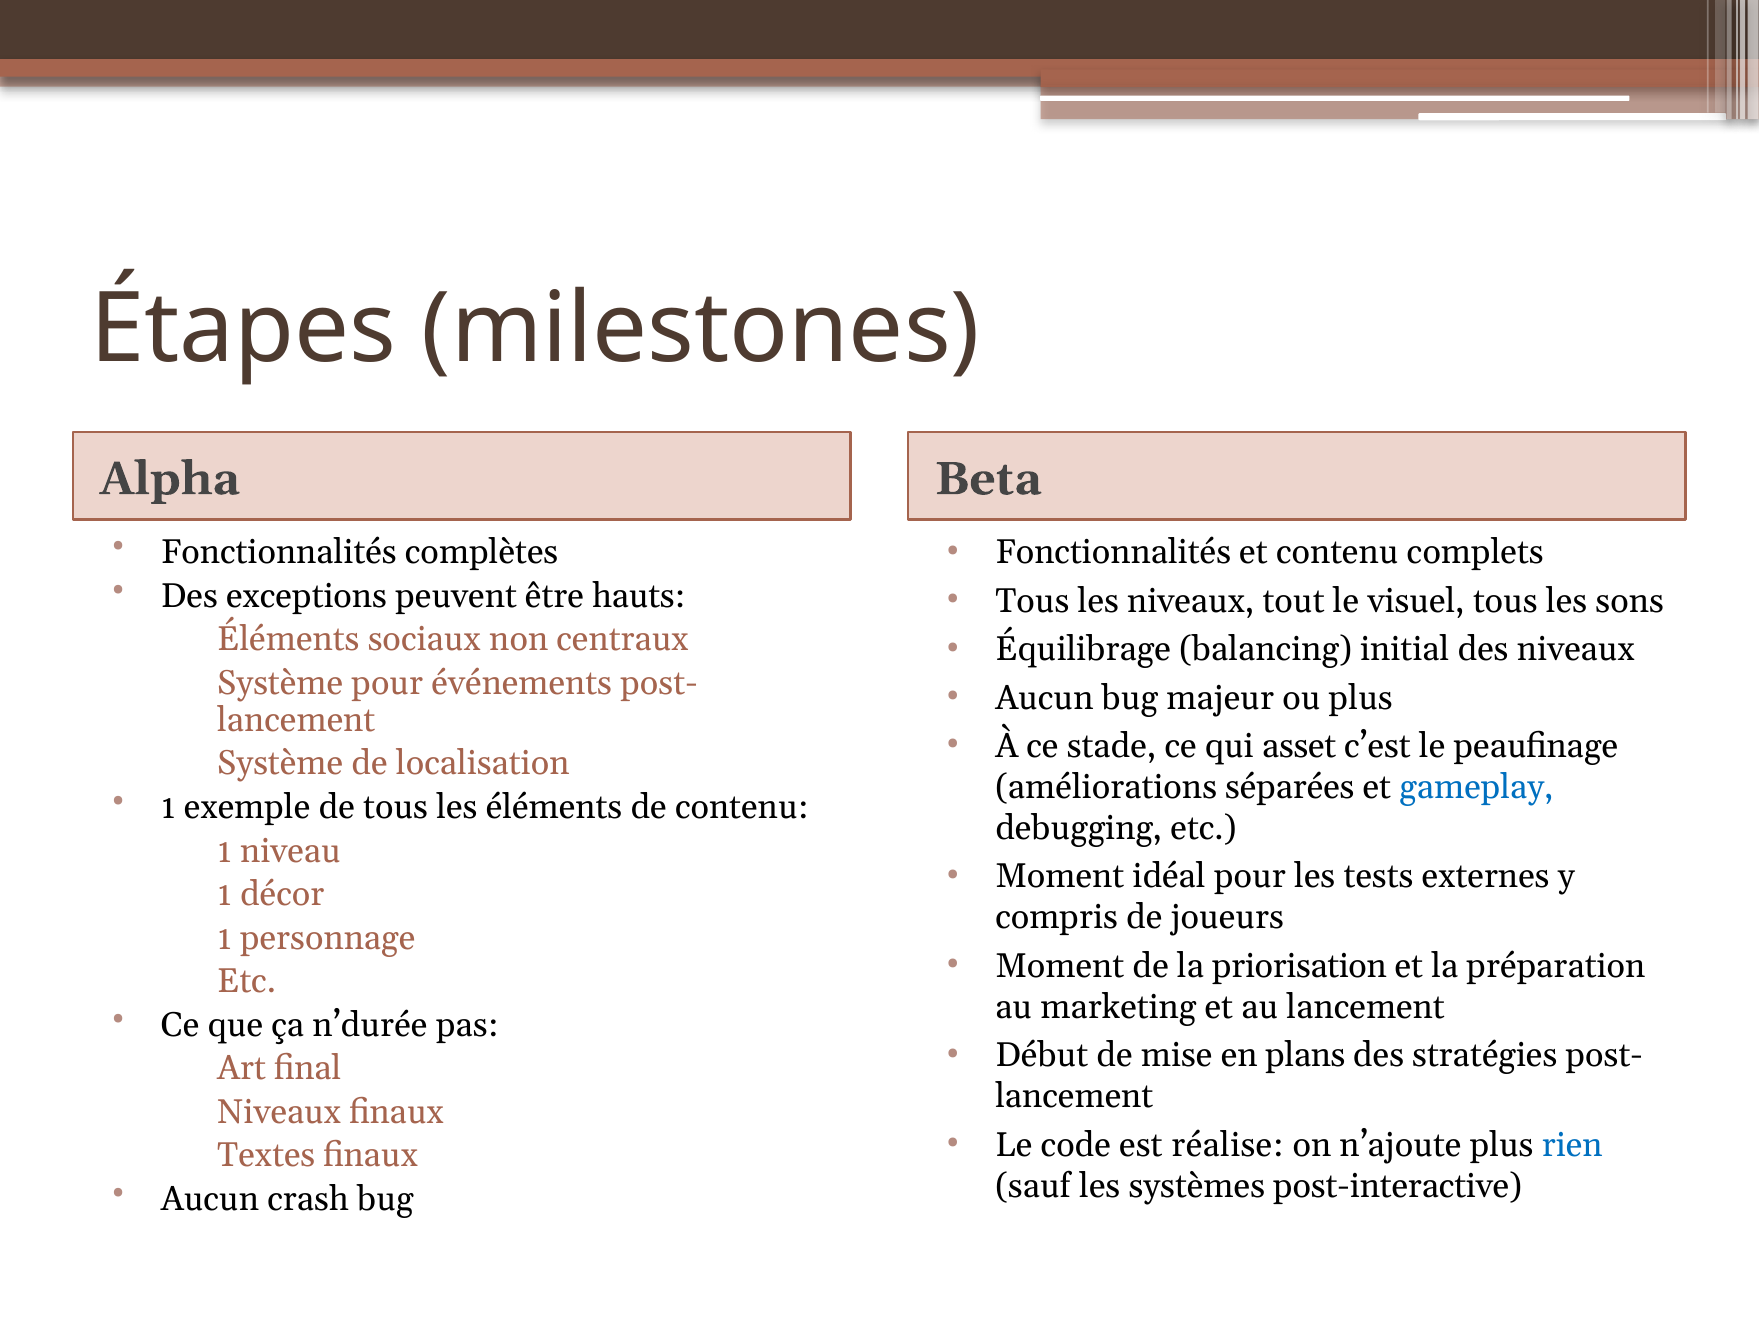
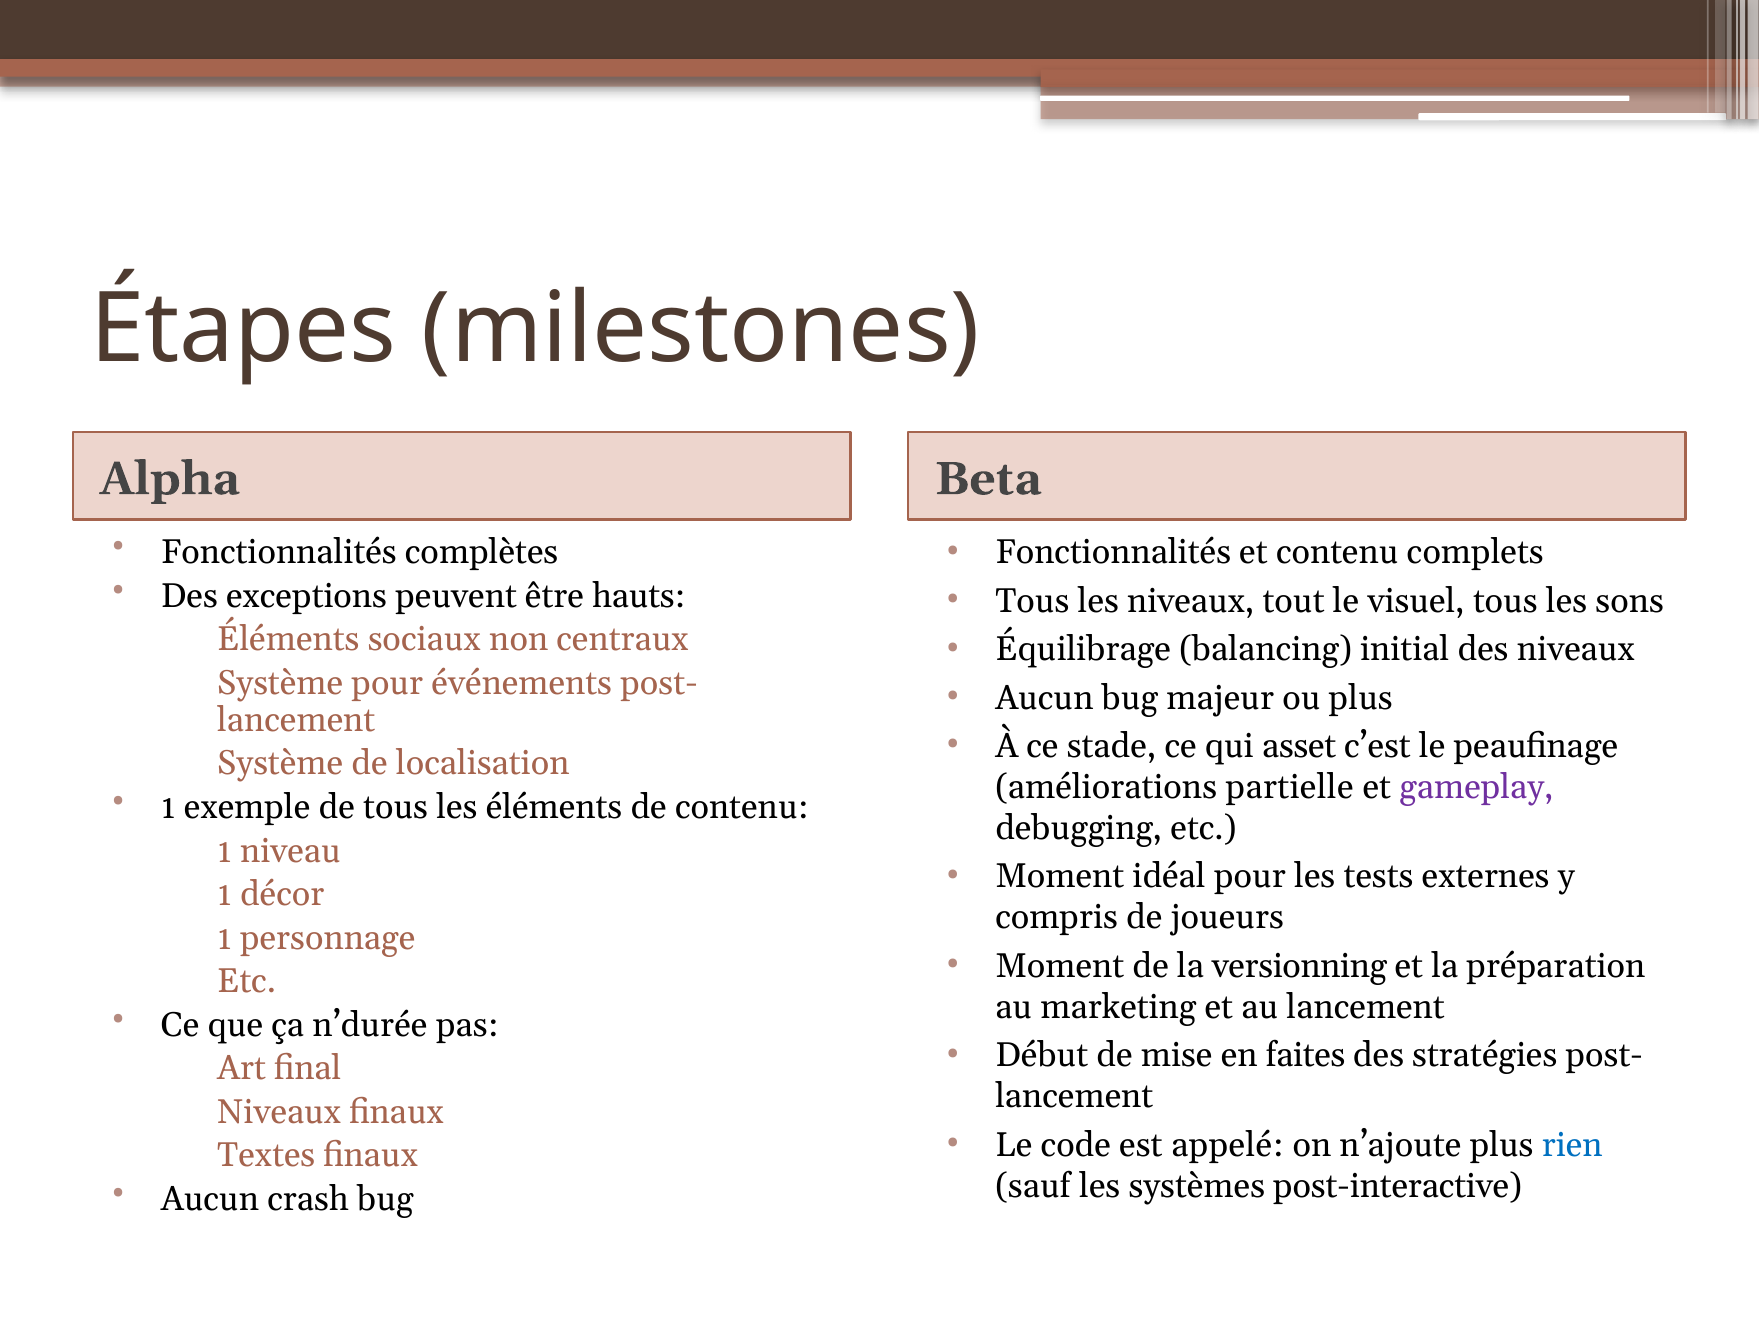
séparées: séparées -> partielle
gameplay colour: blue -> purple
priorisation: priorisation -> versionning
plans: plans -> faites
réalise: réalise -> appelé
